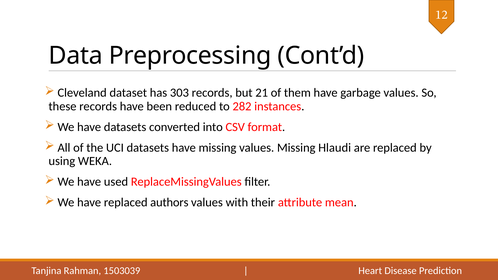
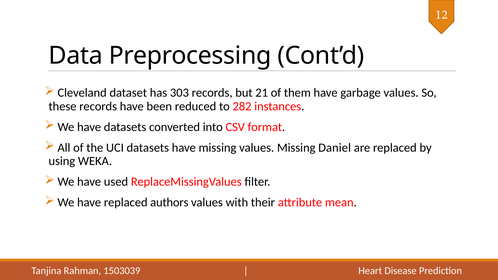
Hlaudi: Hlaudi -> Daniel
